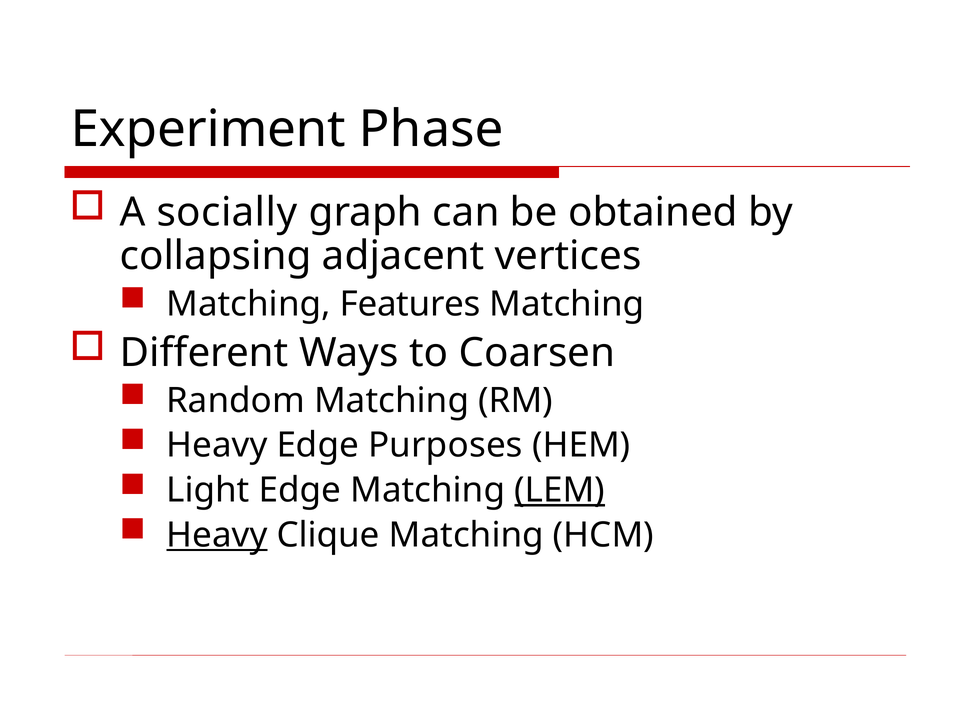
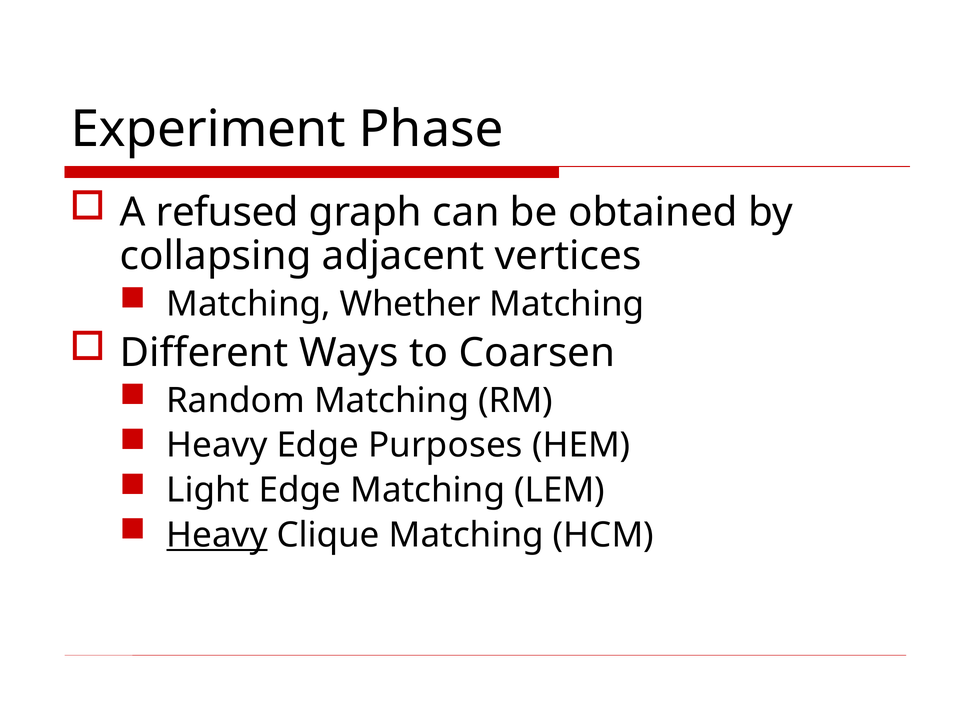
socially: socially -> refused
Features: Features -> Whether
LEM underline: present -> none
